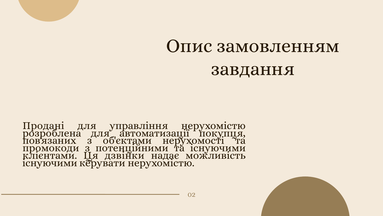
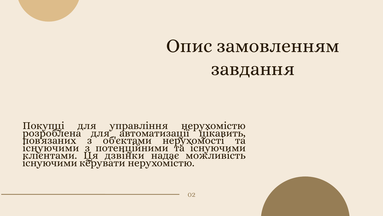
Продані: Продані -> Покупці
покупця: покупця -> цікавить
промокоди at (51, 148): промокоди -> існуючими
